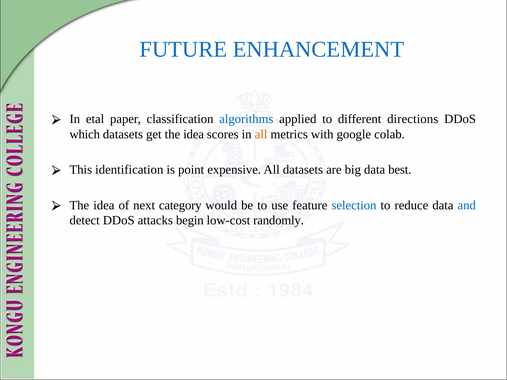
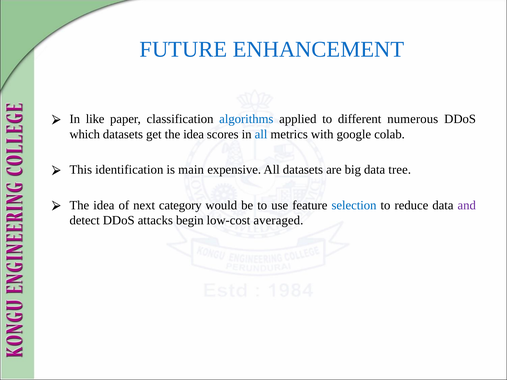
etal: etal -> like
directions: directions -> numerous
all at (261, 134) colour: orange -> blue
point: point -> main
best: best -> tree
and colour: blue -> purple
randomly: randomly -> averaged
